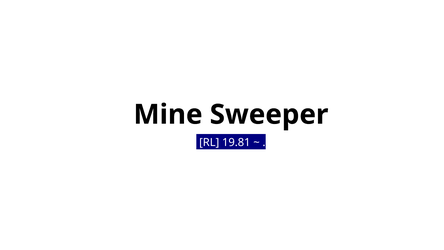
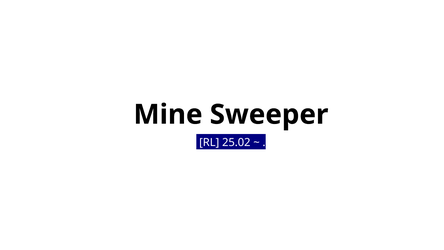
19.81: 19.81 -> 25.02
